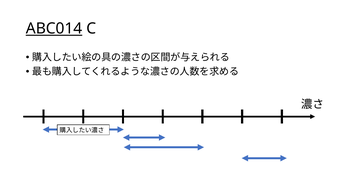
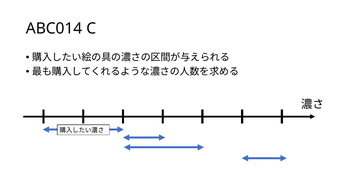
ABC014 underline: present -> none
